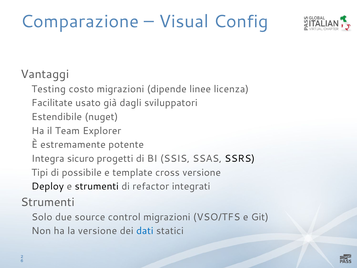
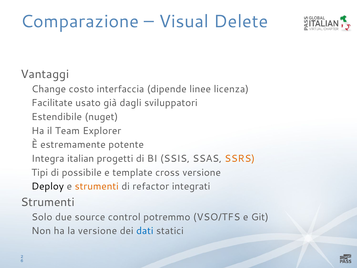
Config: Config -> Delete
Testing: Testing -> Change
costo migrazioni: migrazioni -> interfaccia
sicuro: sicuro -> italian
SSRS colour: black -> orange
strumenti at (97, 186) colour: black -> orange
control migrazioni: migrazioni -> potremmo
